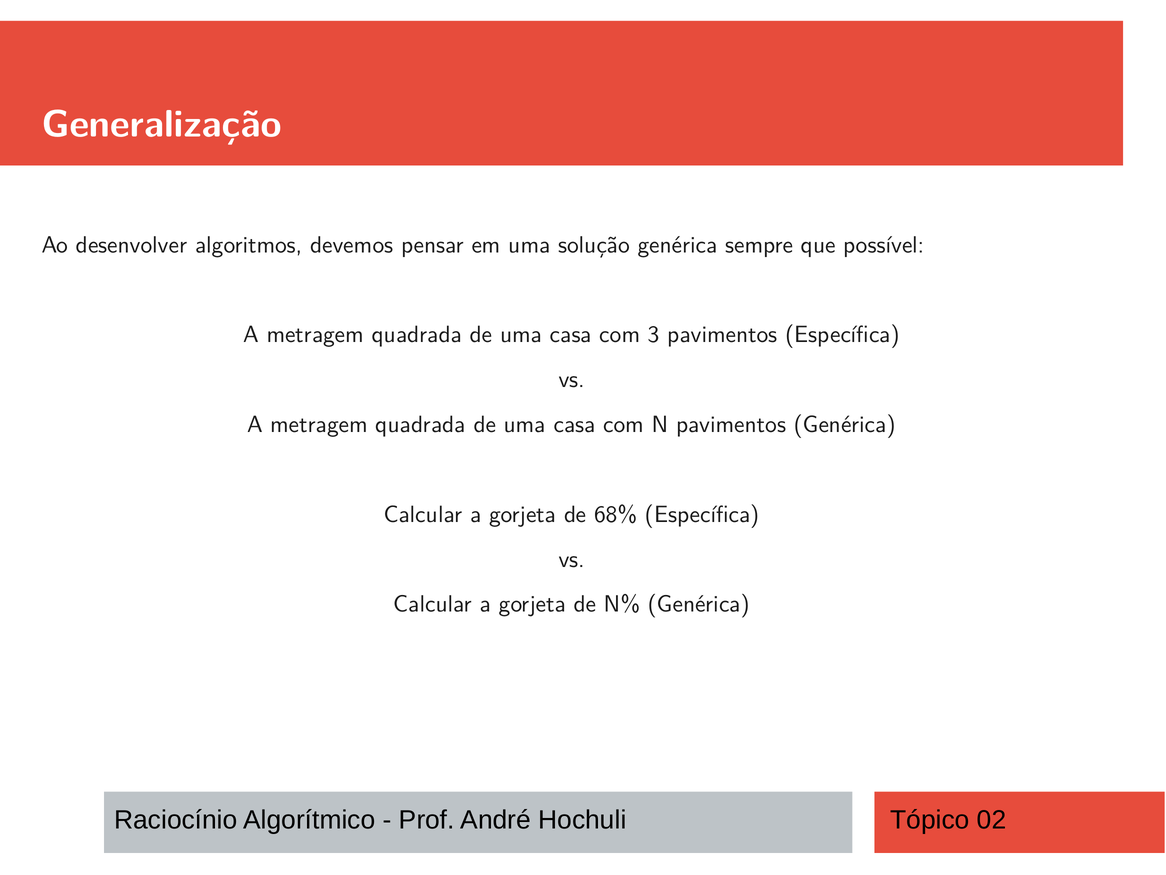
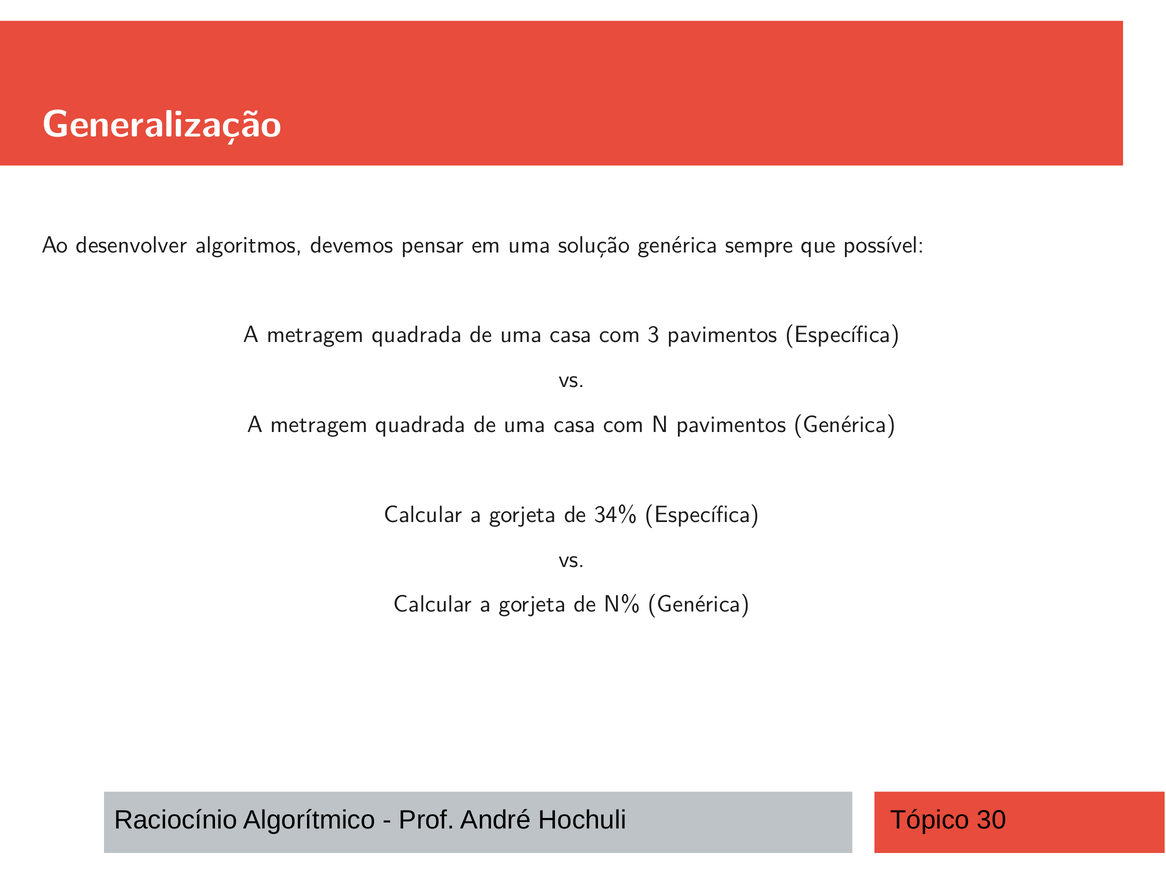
68%: 68% -> 34%
02: 02 -> 30
